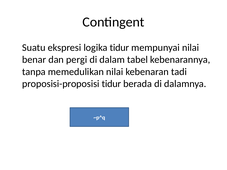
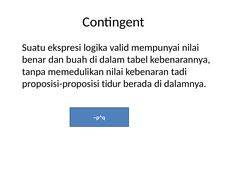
logika tidur: tidur -> valid
pergi: pergi -> buah
